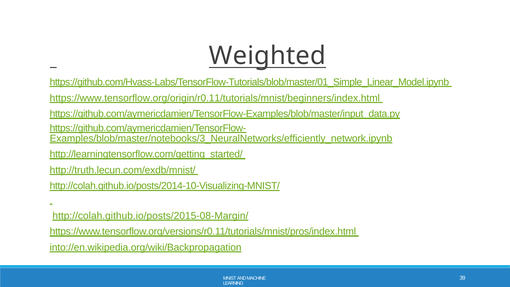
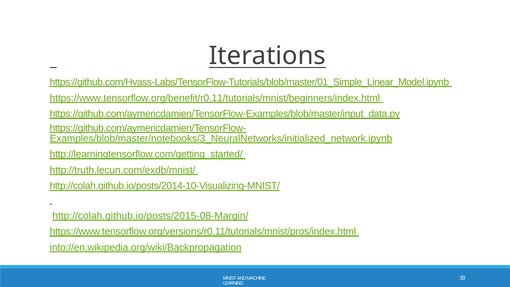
Weighted: Weighted -> Iterations
https://www.tensorflow.org/origin/r0.11/tutorials/mnist/beginners/index.html: https://www.tensorflow.org/origin/r0.11/tutorials/mnist/beginners/index.html -> https://www.tensorflow.org/benefit/r0.11/tutorials/mnist/beginners/index.html
Examples/blob/master/notebooks/3_NeuralNetworks/efficiently_network.ipynb: Examples/blob/master/notebooks/3_NeuralNetworks/efficiently_network.ipynb -> Examples/blob/master/notebooks/3_NeuralNetworks/initialized_network.ipynb
